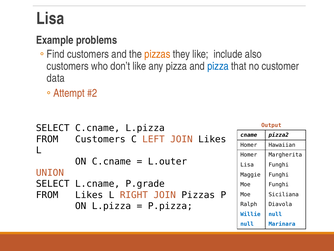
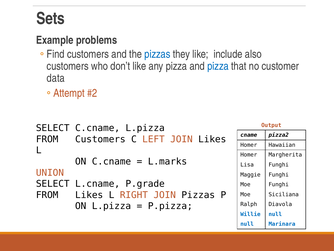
Lisa at (50, 19): Lisa -> Sets
pizzas at (157, 54) colour: orange -> blue
L.outer: L.outer -> L.marks
